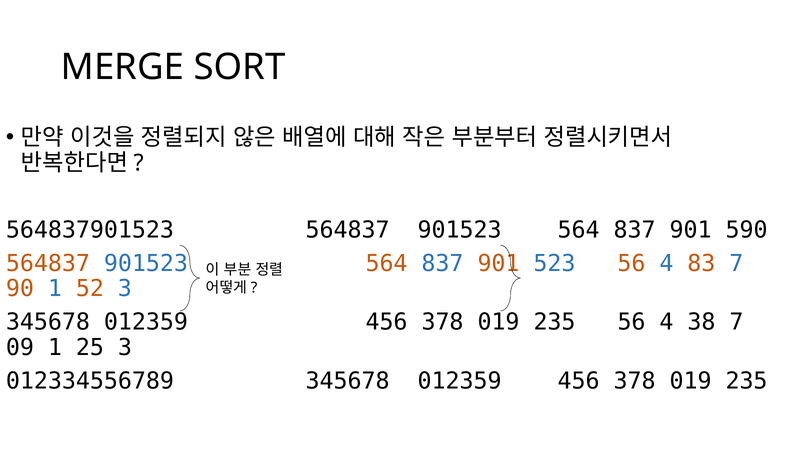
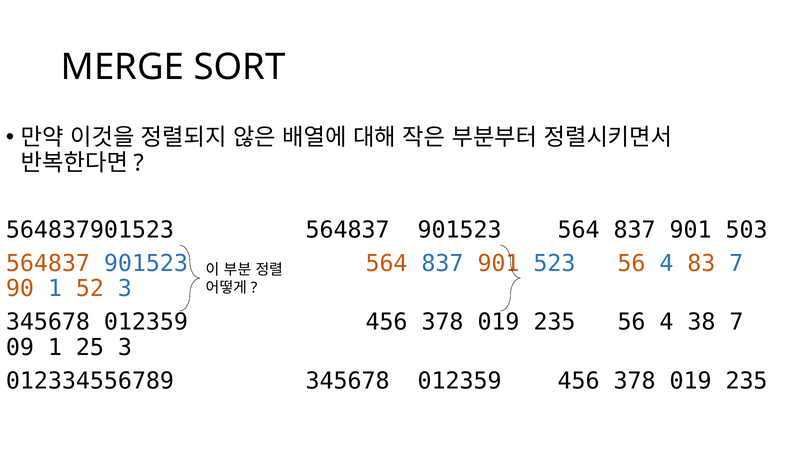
590: 590 -> 503
